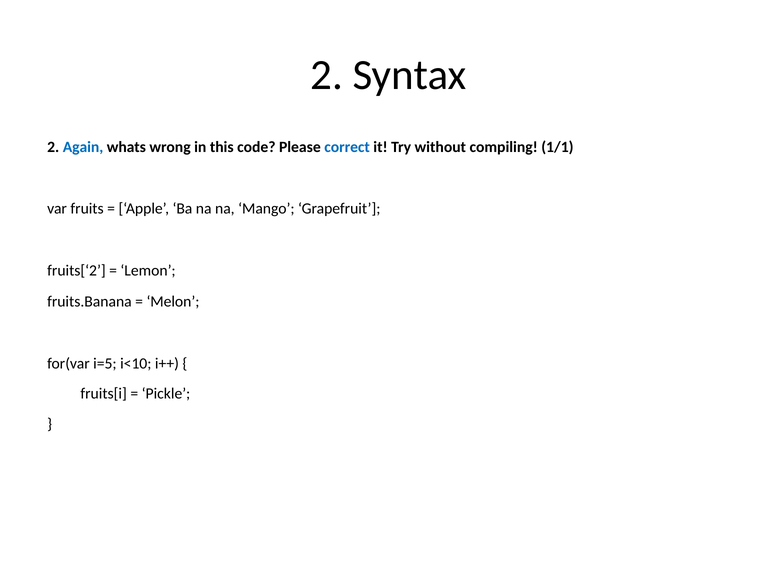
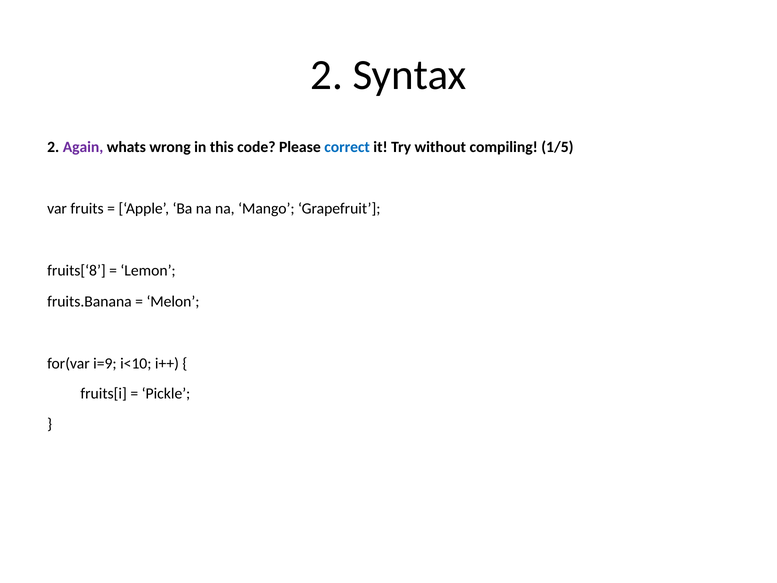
Again colour: blue -> purple
1/1: 1/1 -> 1/5
fruits[‘2: fruits[‘2 -> fruits[‘8
i=5: i=5 -> i=9
